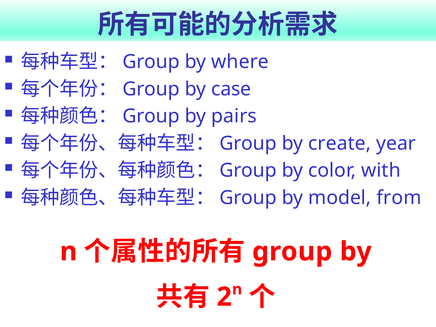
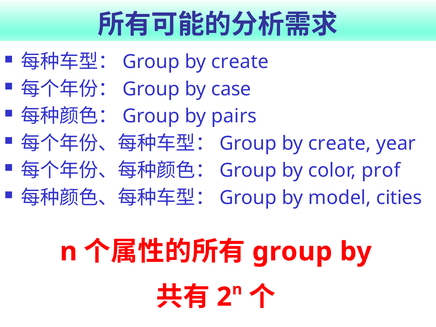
where at (240, 62): where -> create
with: with -> prof
from: from -> cities
